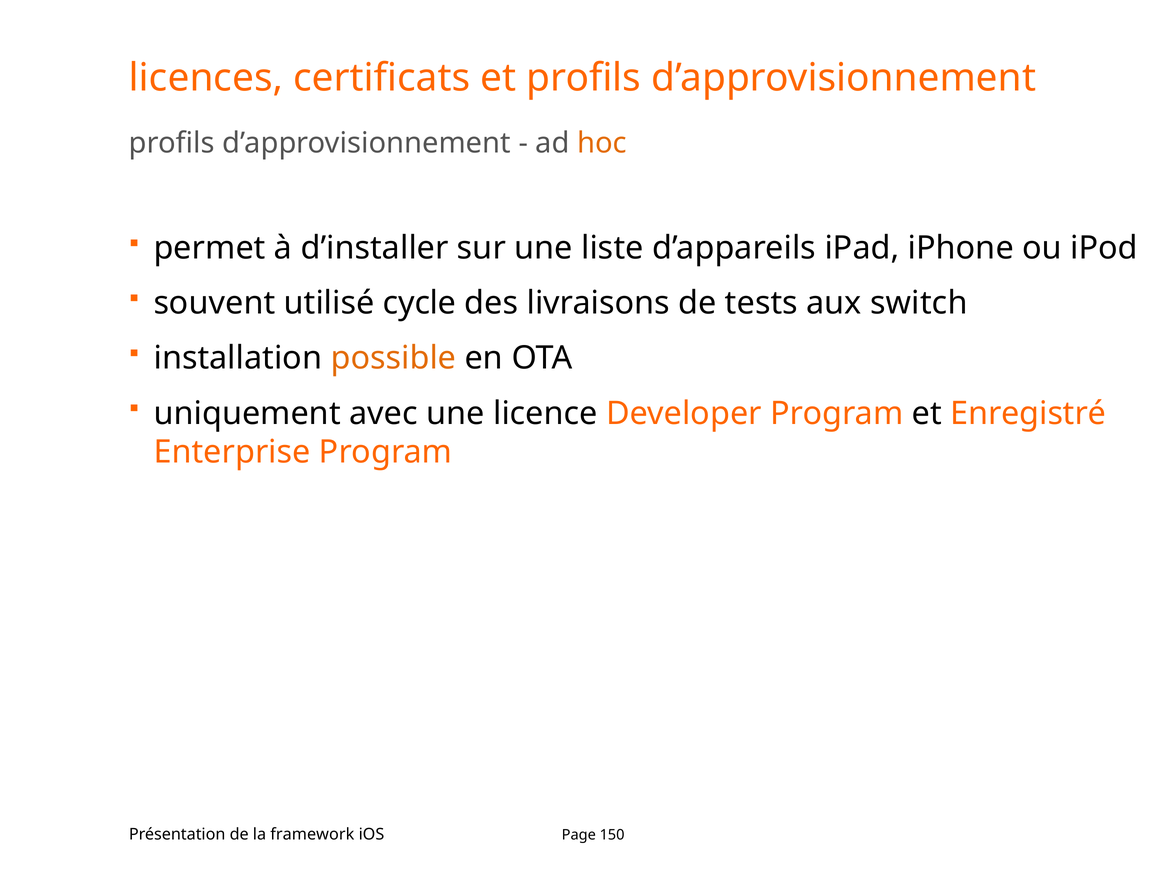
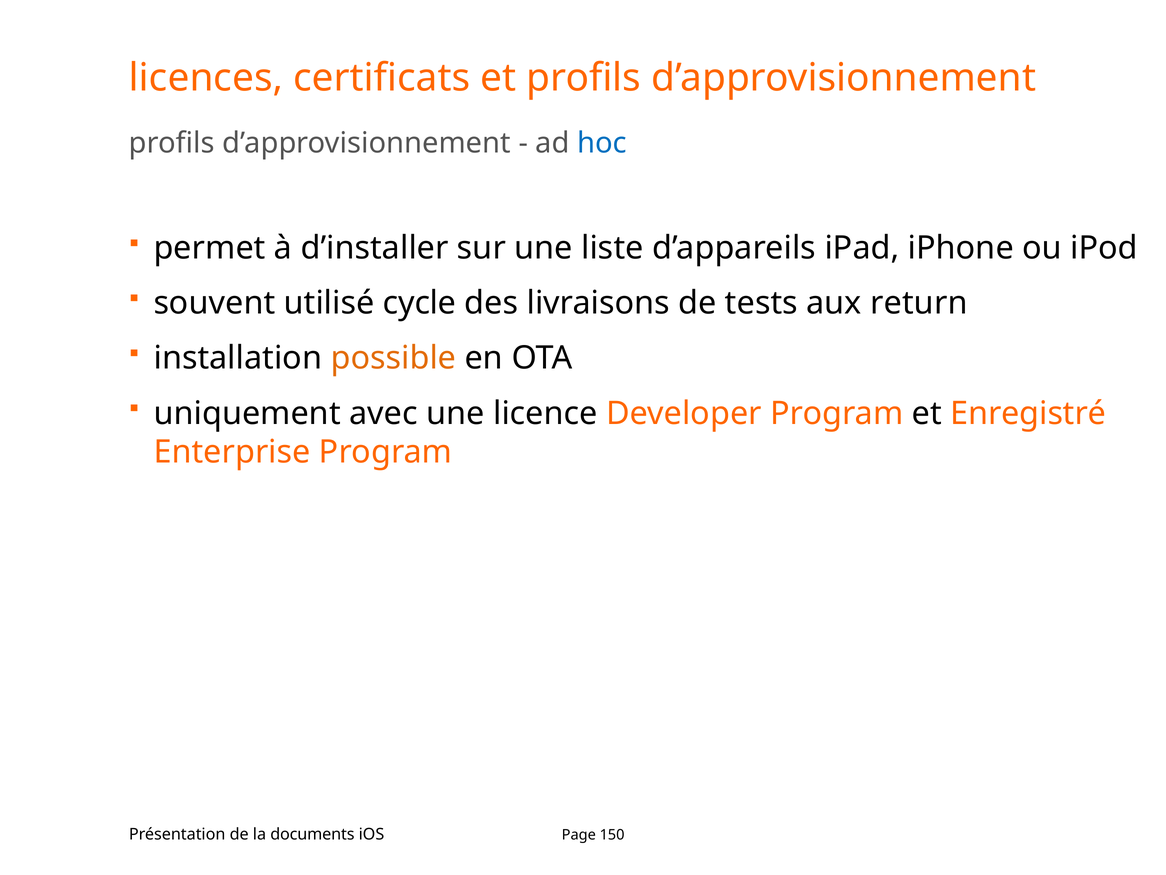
hoc colour: orange -> blue
switch: switch -> return
framework: framework -> documents
